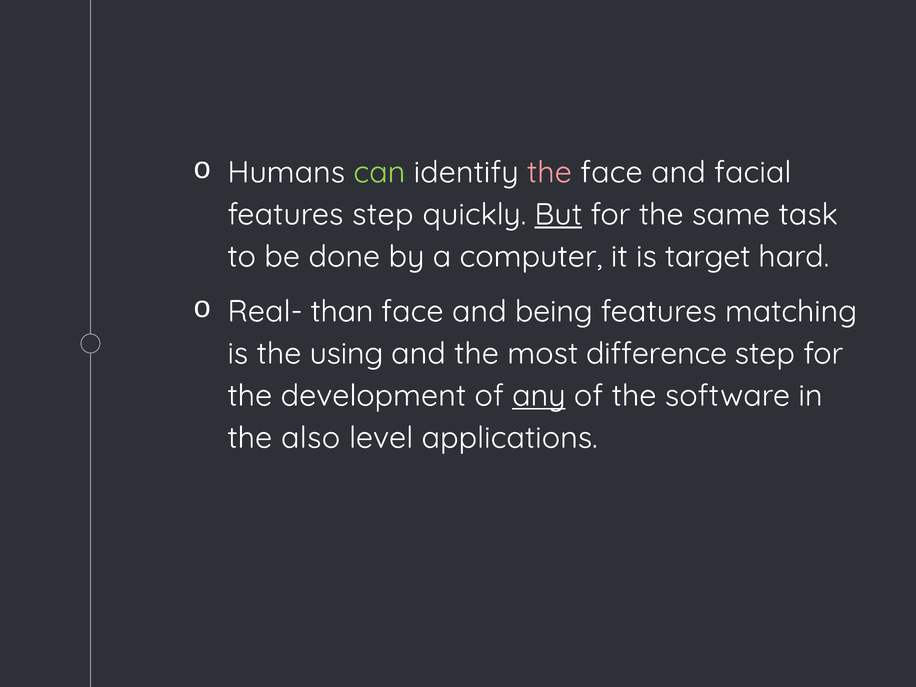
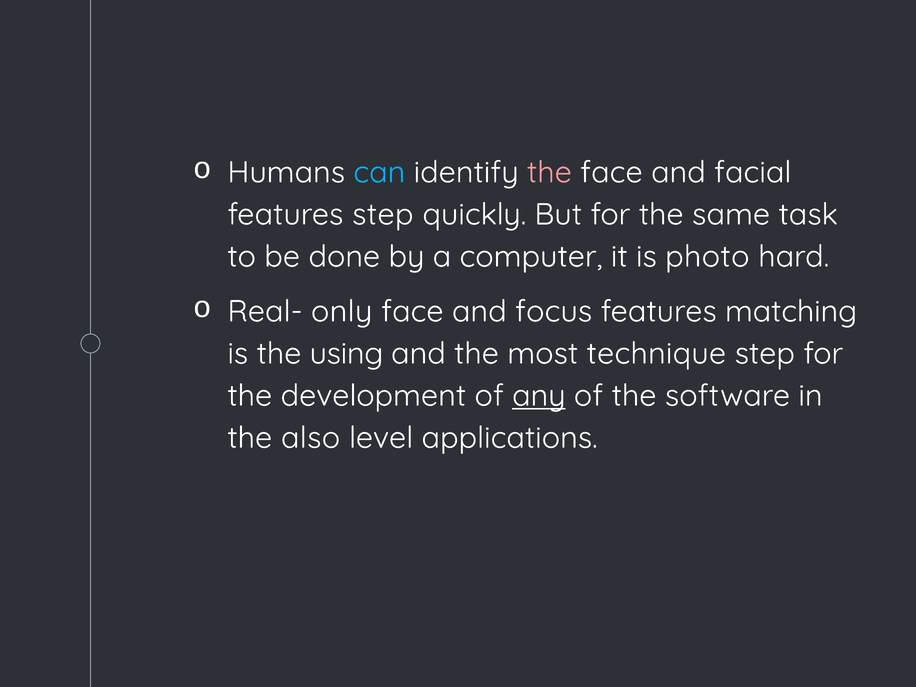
can colour: light green -> light blue
But underline: present -> none
target: target -> photo
than: than -> only
being: being -> focus
difference: difference -> technique
